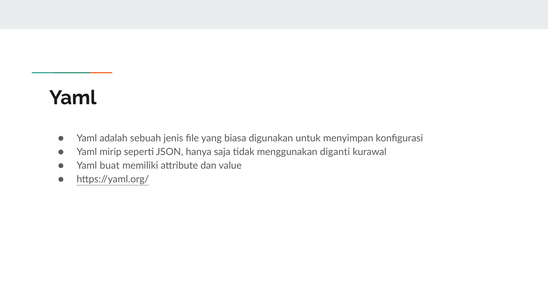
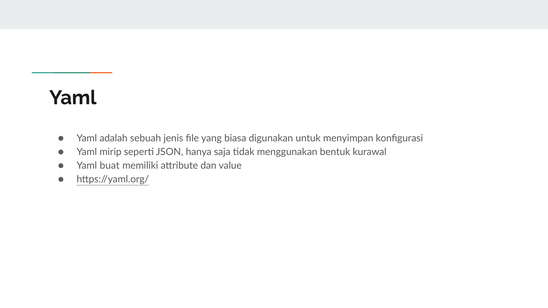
diganti: diganti -> bentuk
